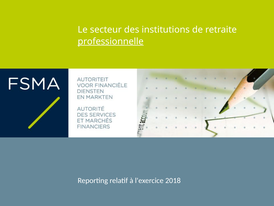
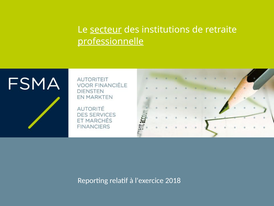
secteur underline: none -> present
